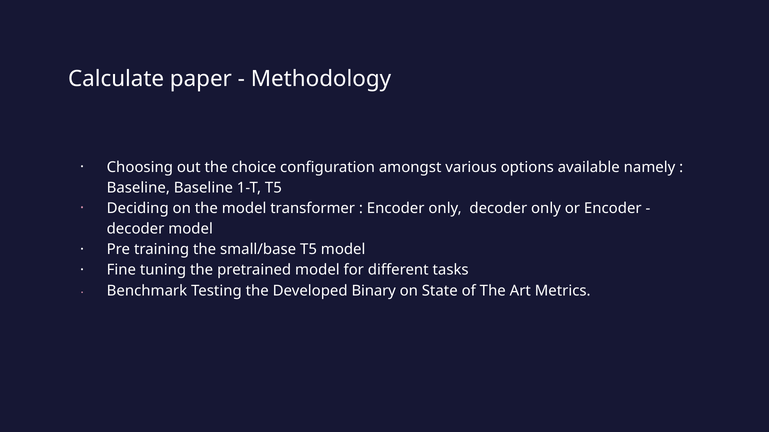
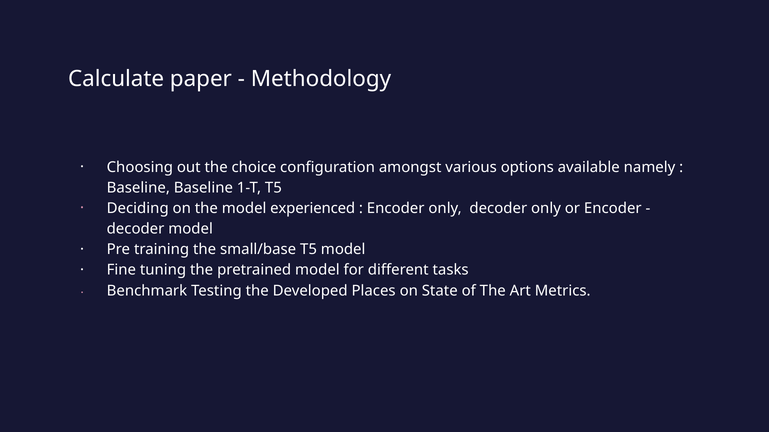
transformer: transformer -> experienced
Binary: Binary -> Places
